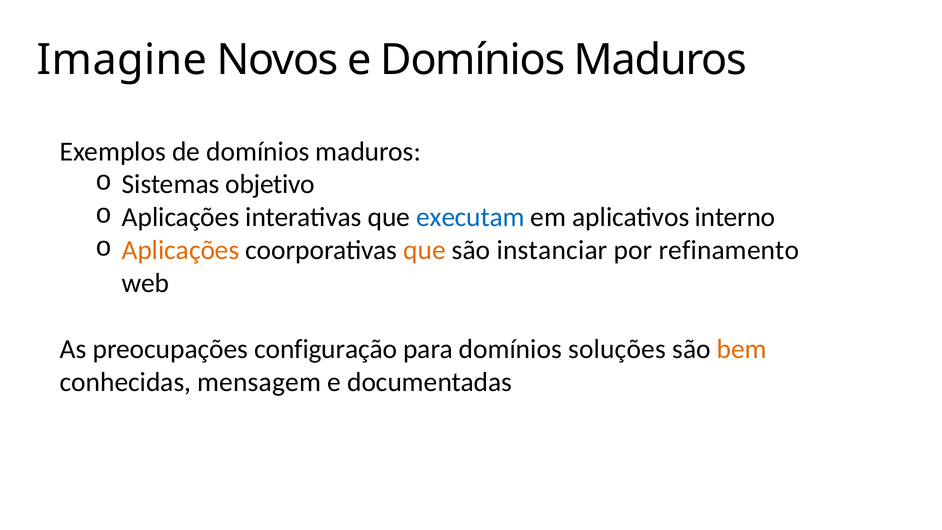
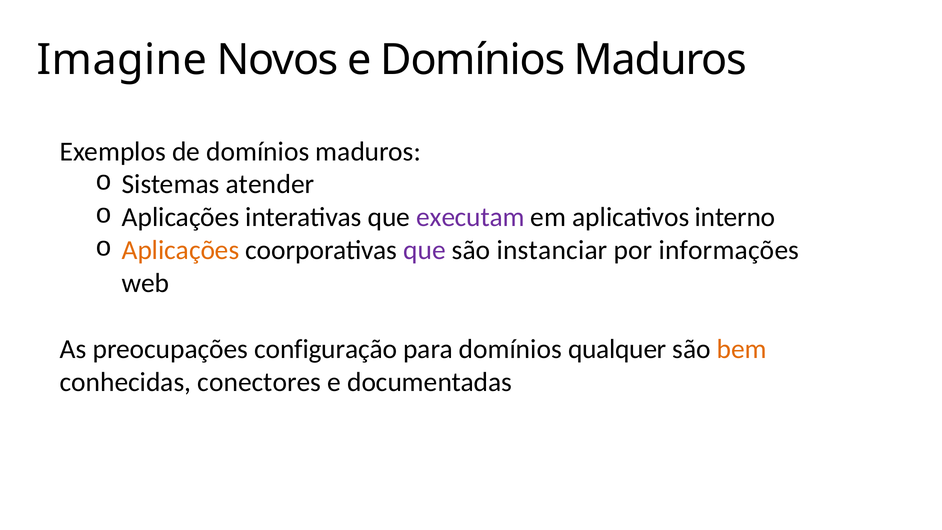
objetivo: objetivo -> atender
executam colour: blue -> purple
que at (425, 250) colour: orange -> purple
refinamento: refinamento -> informações
soluções: soluções -> qualquer
mensagem: mensagem -> conectores
